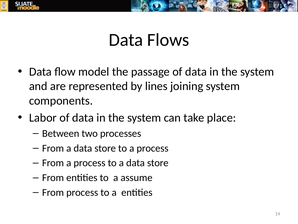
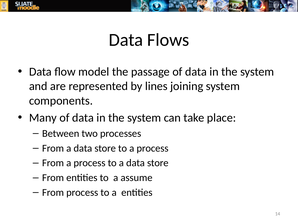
Labor: Labor -> Many
